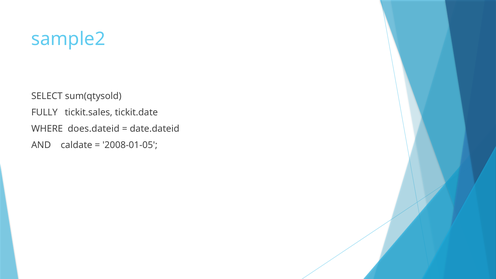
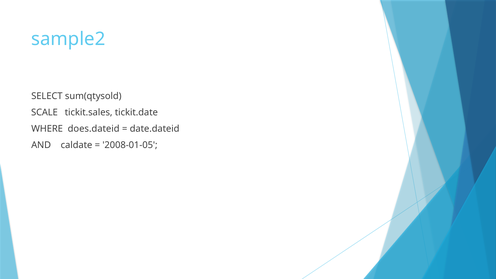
FULLY: FULLY -> SCALE
